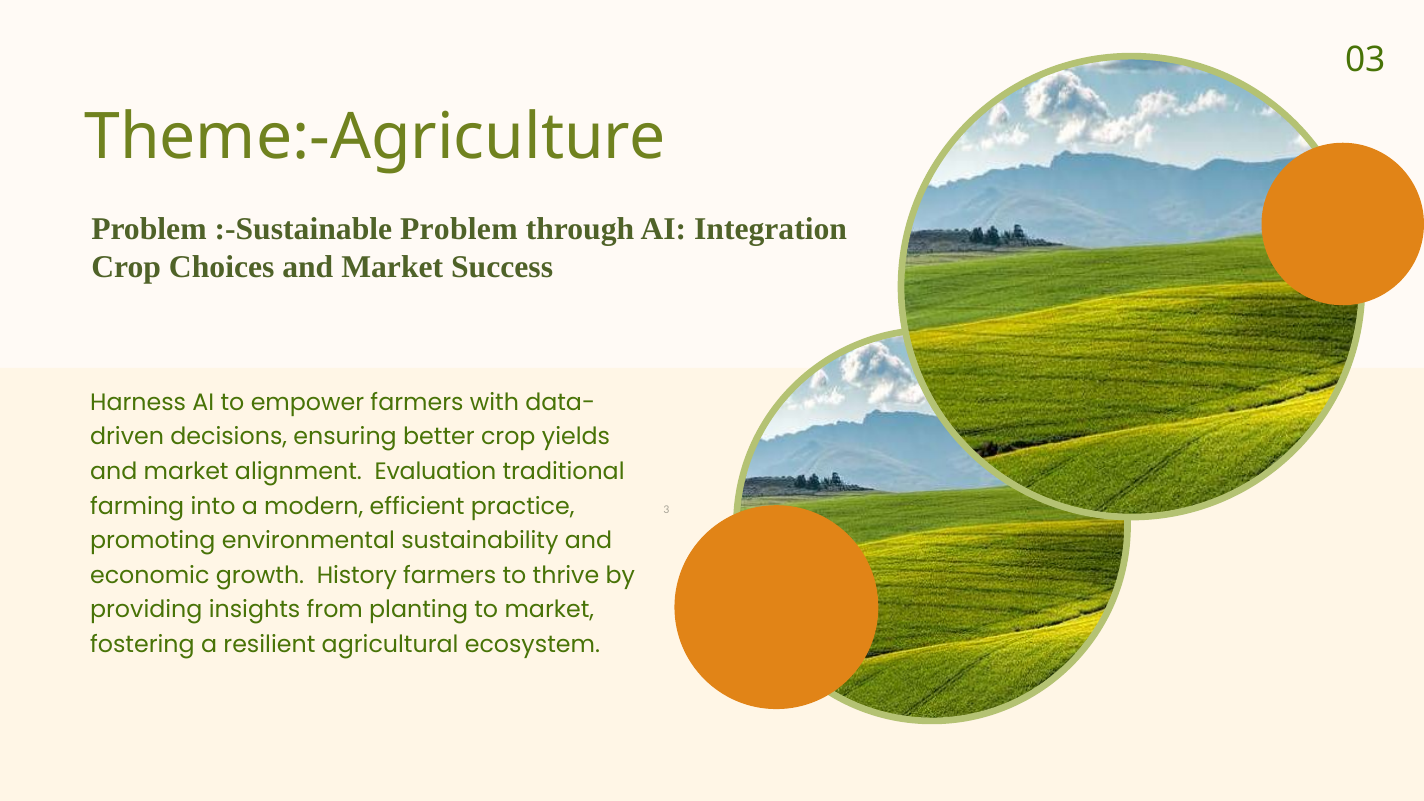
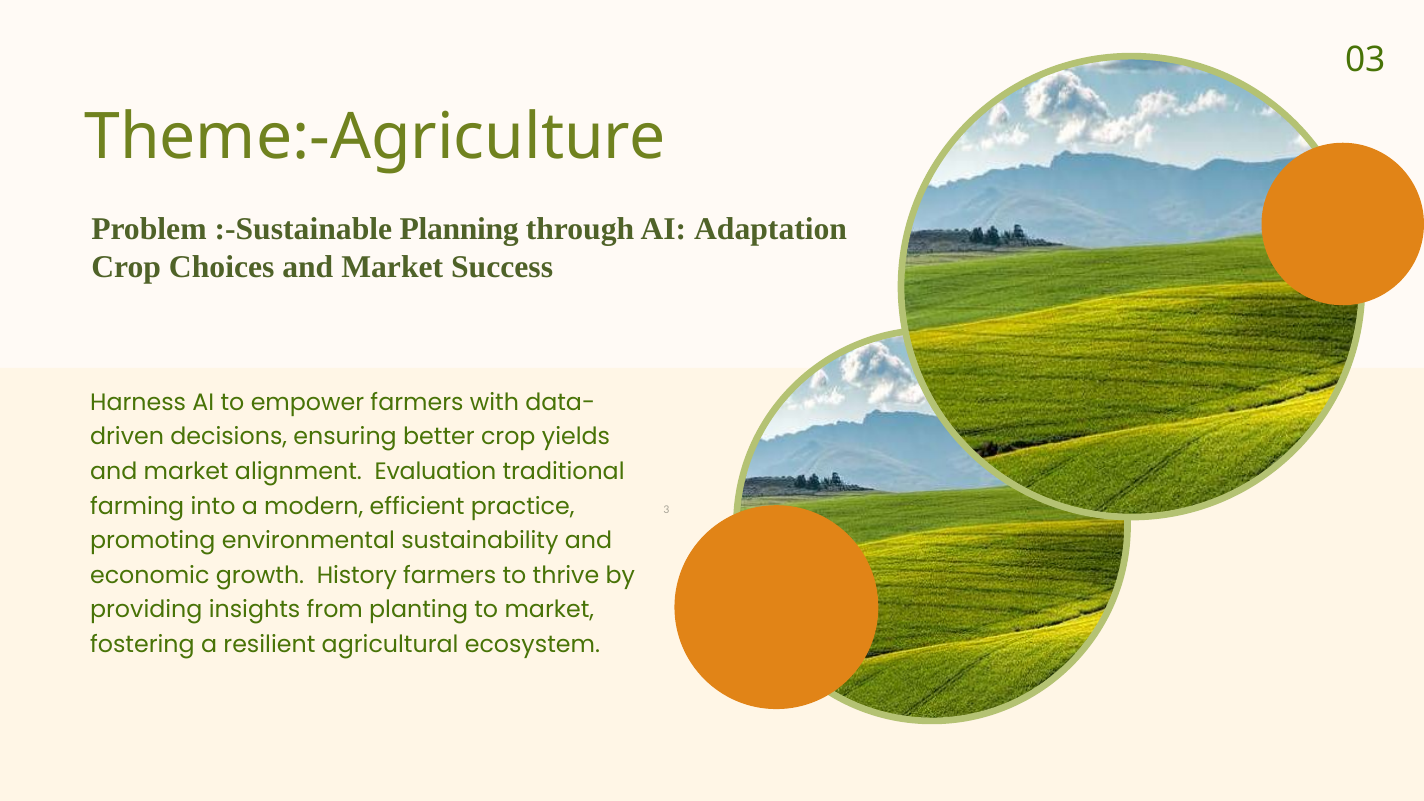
:-Sustainable Problem: Problem -> Planning
Integration: Integration -> Adaptation
